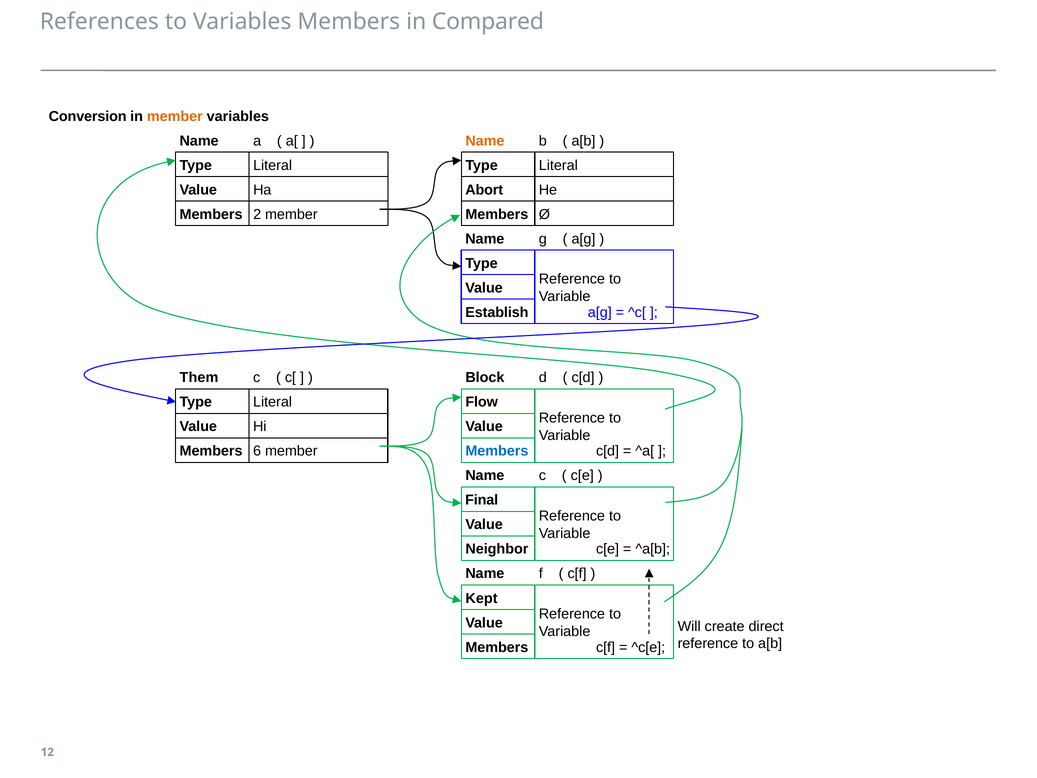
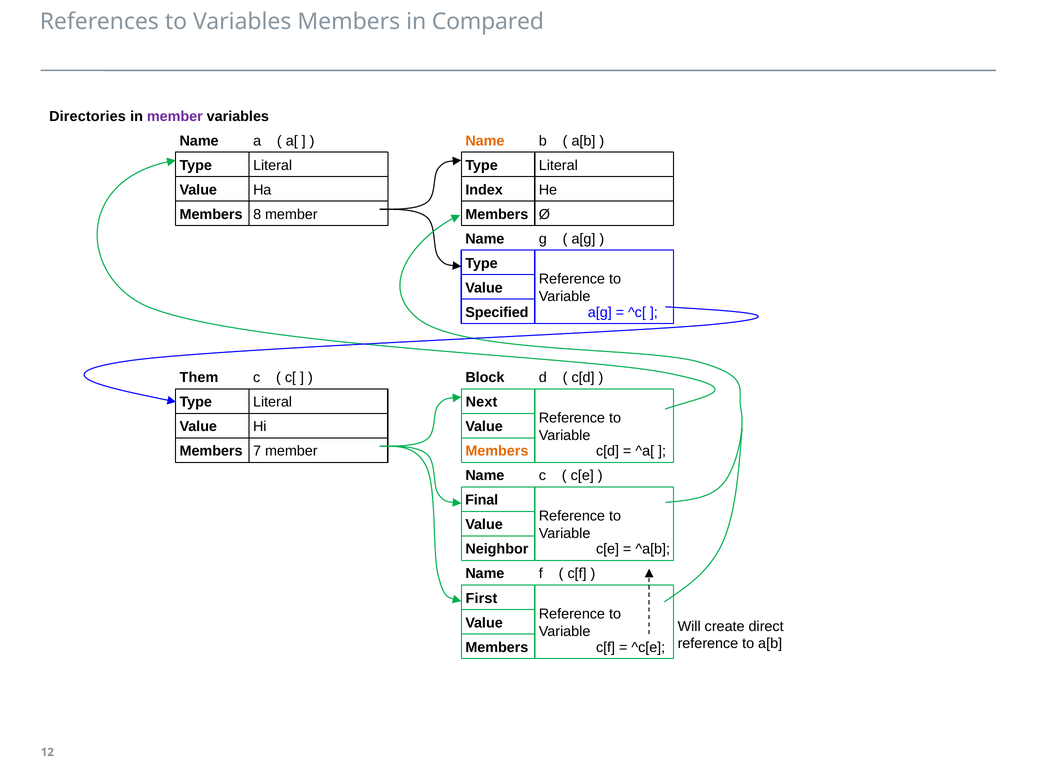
Conversion: Conversion -> Directories
member at (175, 116) colour: orange -> purple
Abort: Abort -> Index
2: 2 -> 8
Establish: Establish -> Specified
Flow: Flow -> Next
6: 6 -> 7
Members at (497, 451) colour: blue -> orange
Kept: Kept -> First
